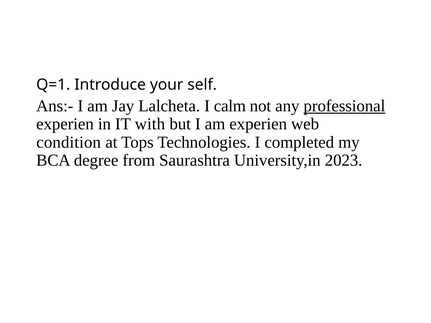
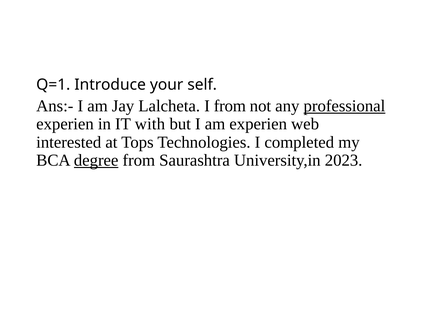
I calm: calm -> from
condition: condition -> interested
degree underline: none -> present
